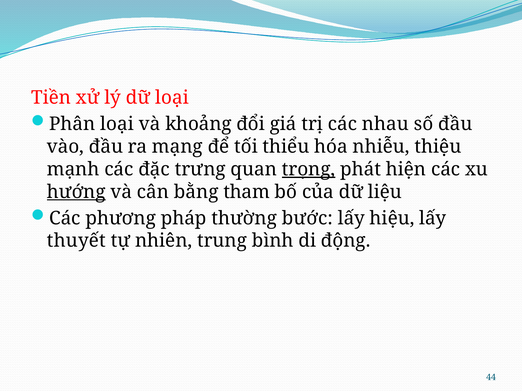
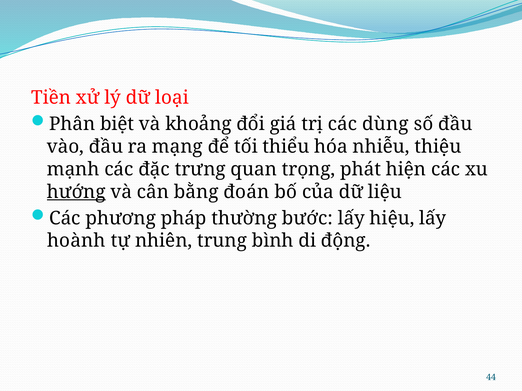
Phân loại: loại -> biệt
nhau: nhau -> dùng
trọng underline: present -> none
tham: tham -> đoán
thuyết: thuyết -> hoành
